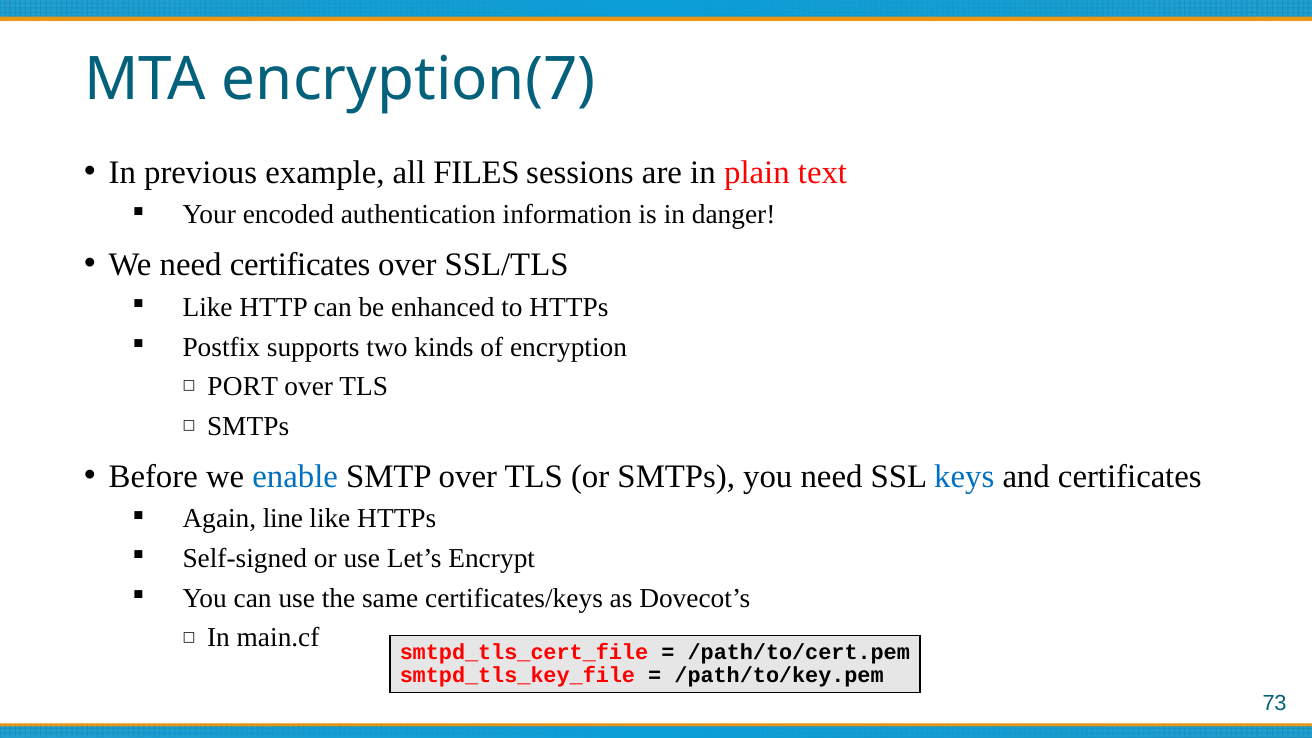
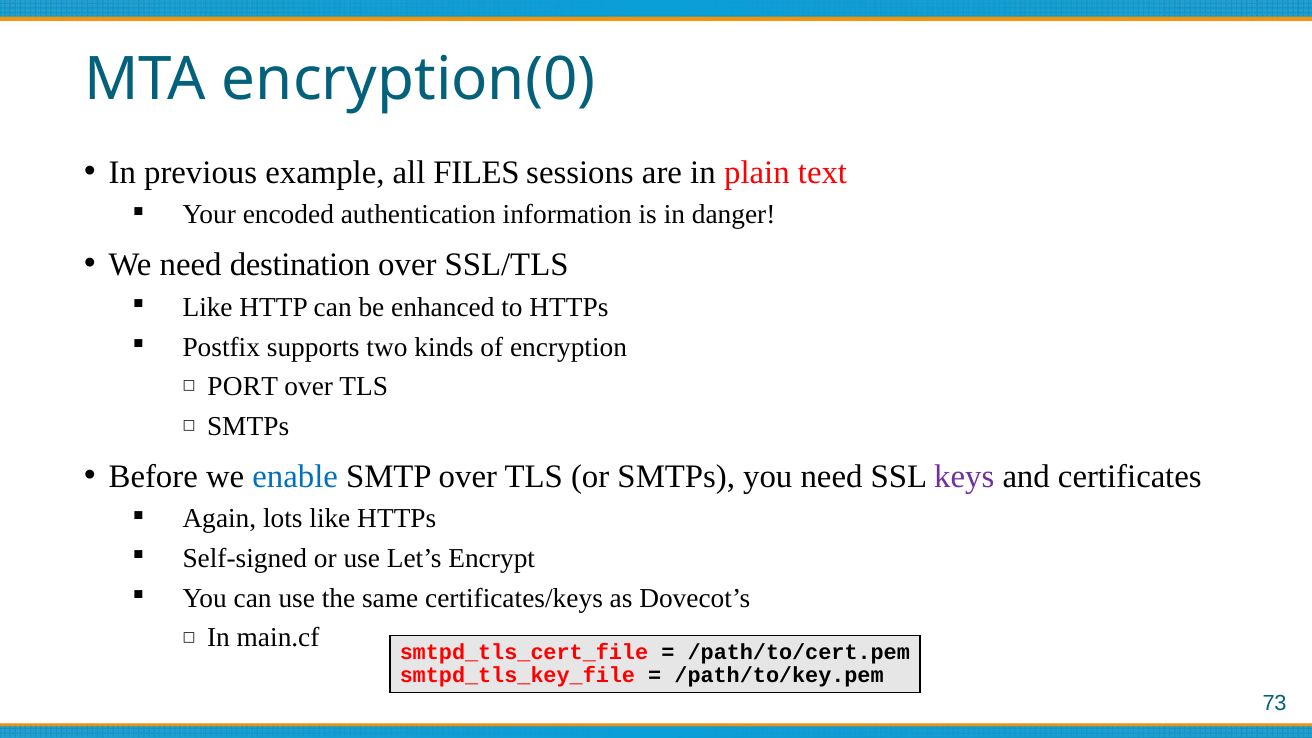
encryption(7: encryption(7 -> encryption(0
need certificates: certificates -> destination
keys colour: blue -> purple
line: line -> lots
